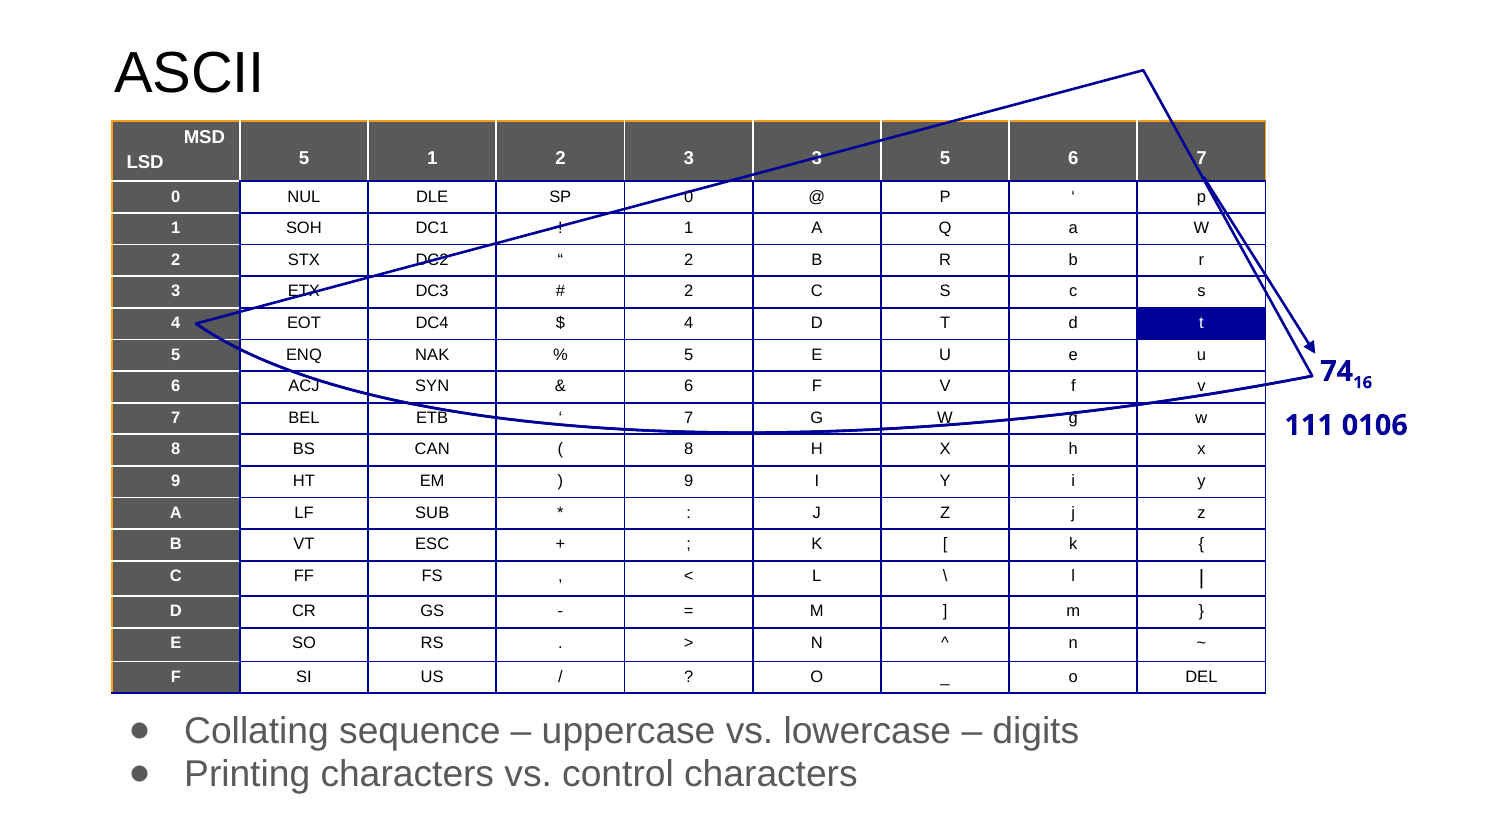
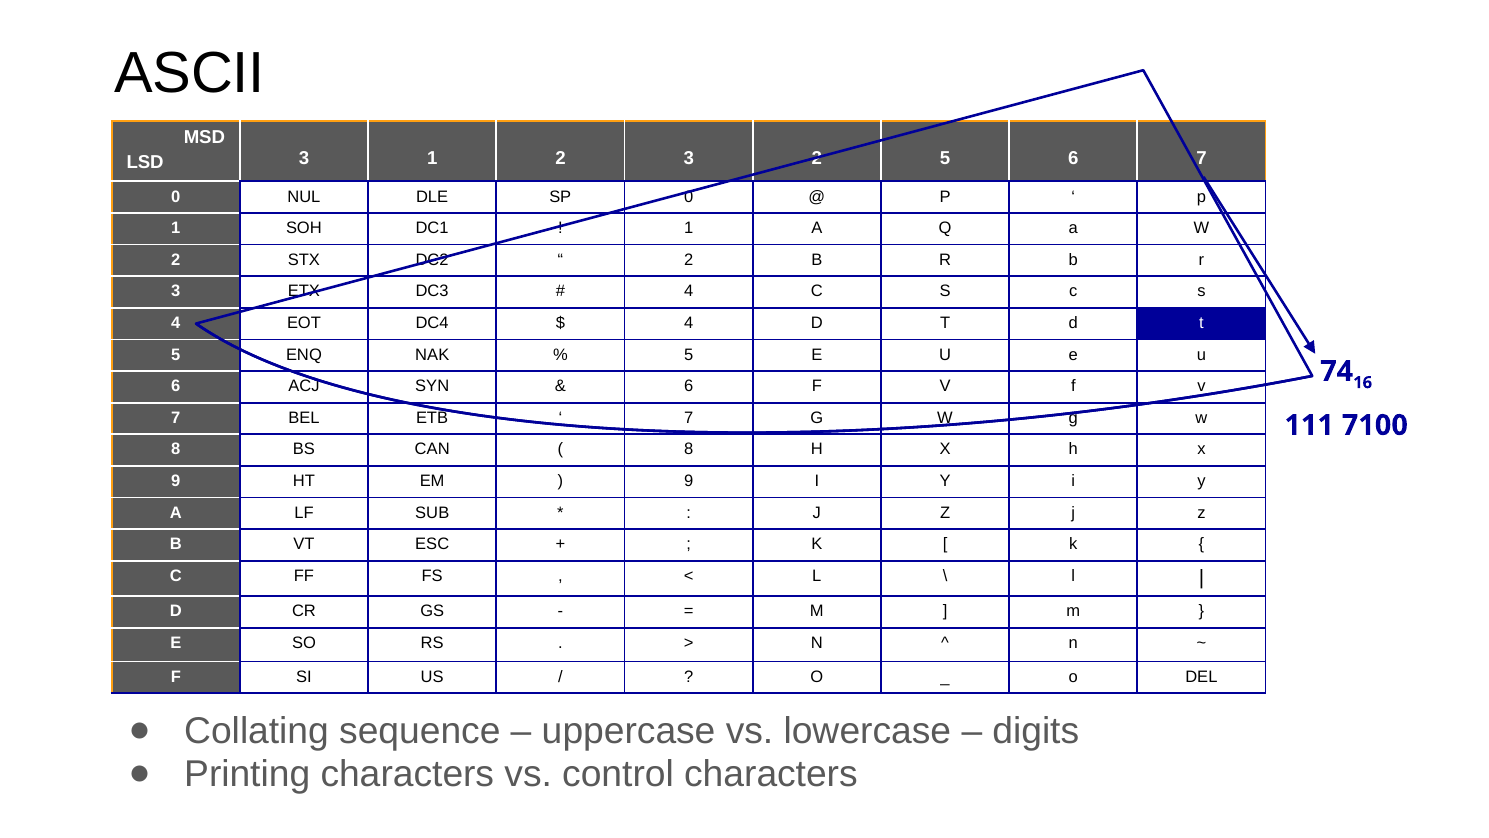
LSD 5: 5 -> 3
3 3: 3 -> 2
2 at (689, 291): 2 -> 4
0106: 0106 -> 7100
